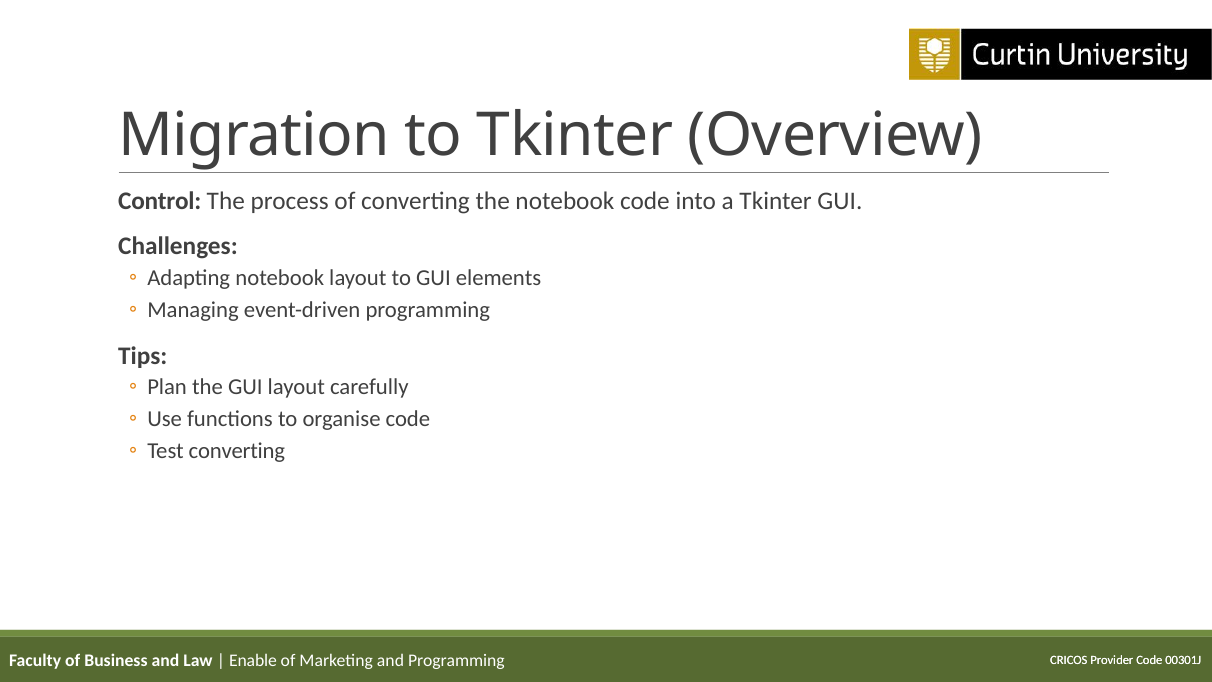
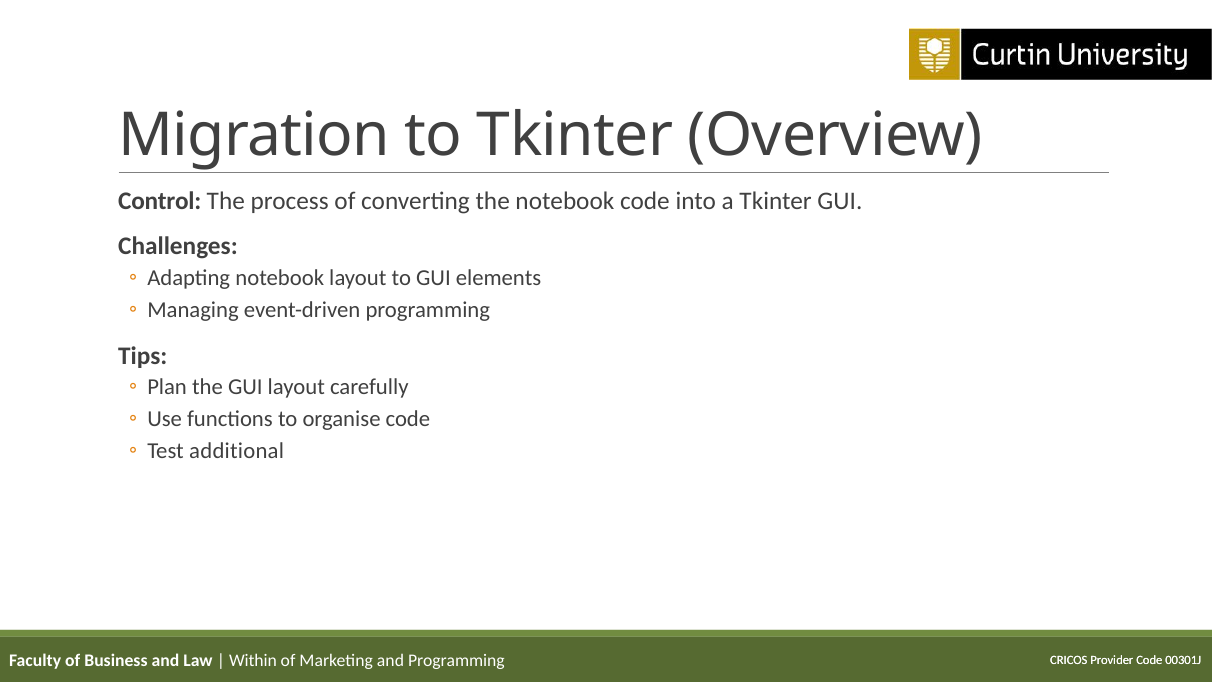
Test converting: converting -> additional
Enable: Enable -> Within
